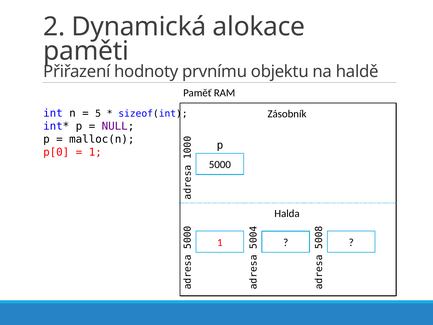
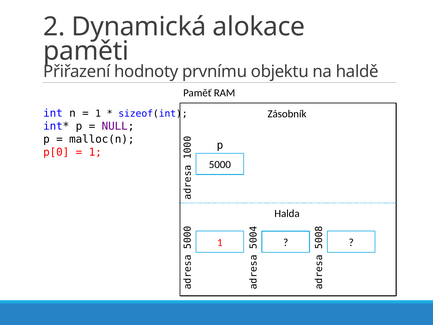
5 at (98, 114): 5 -> 1
